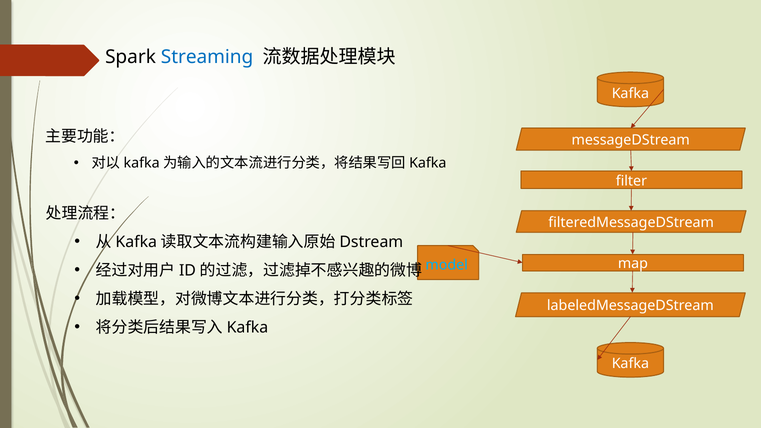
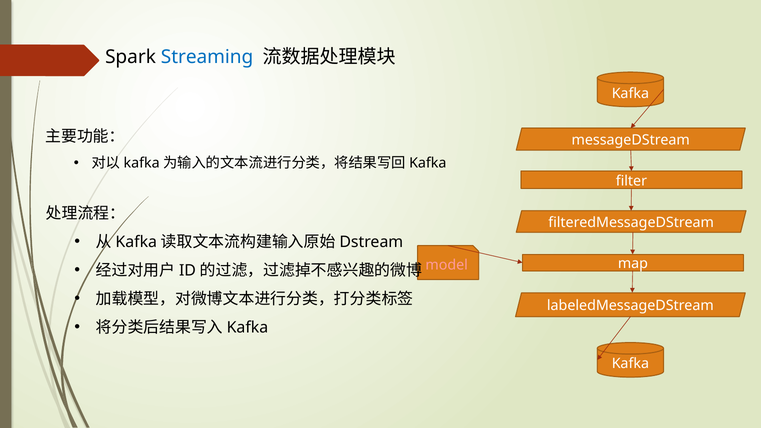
model colour: light blue -> pink
